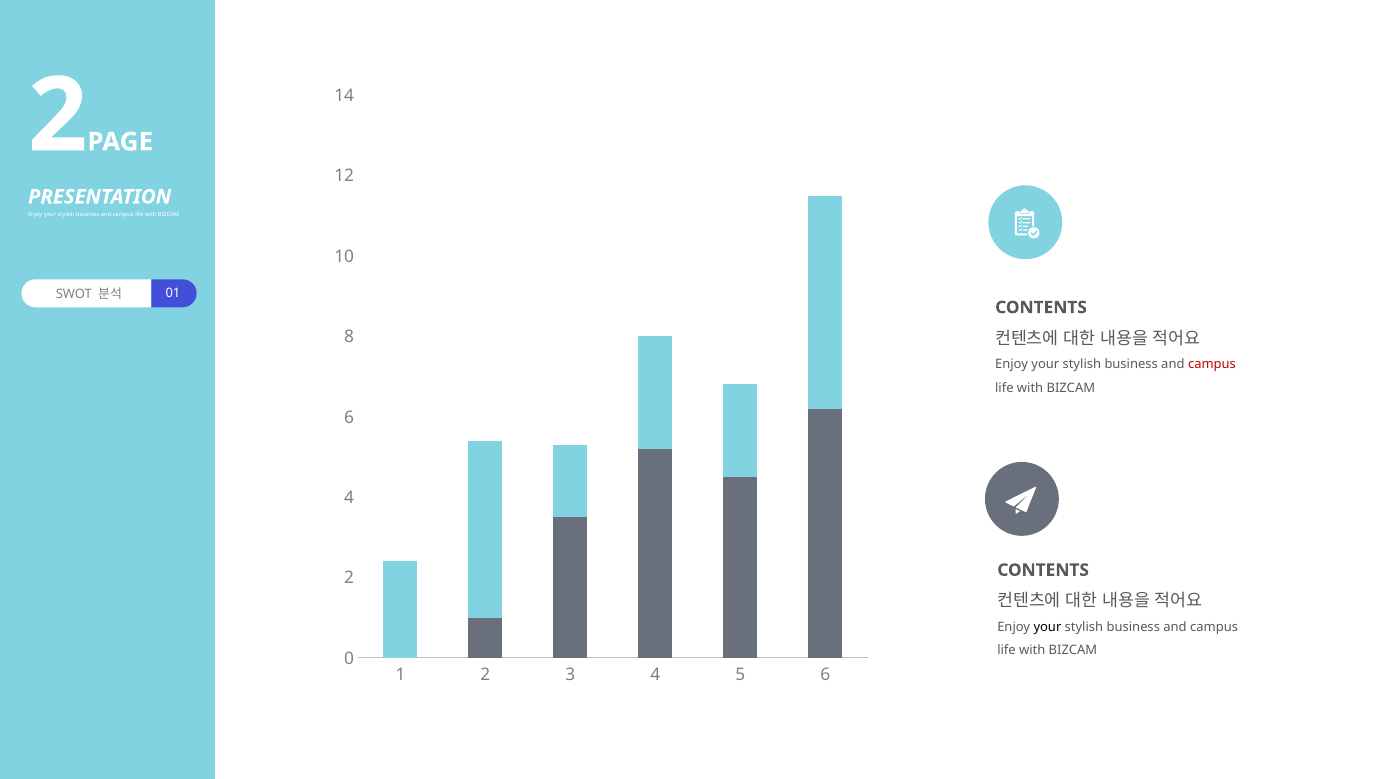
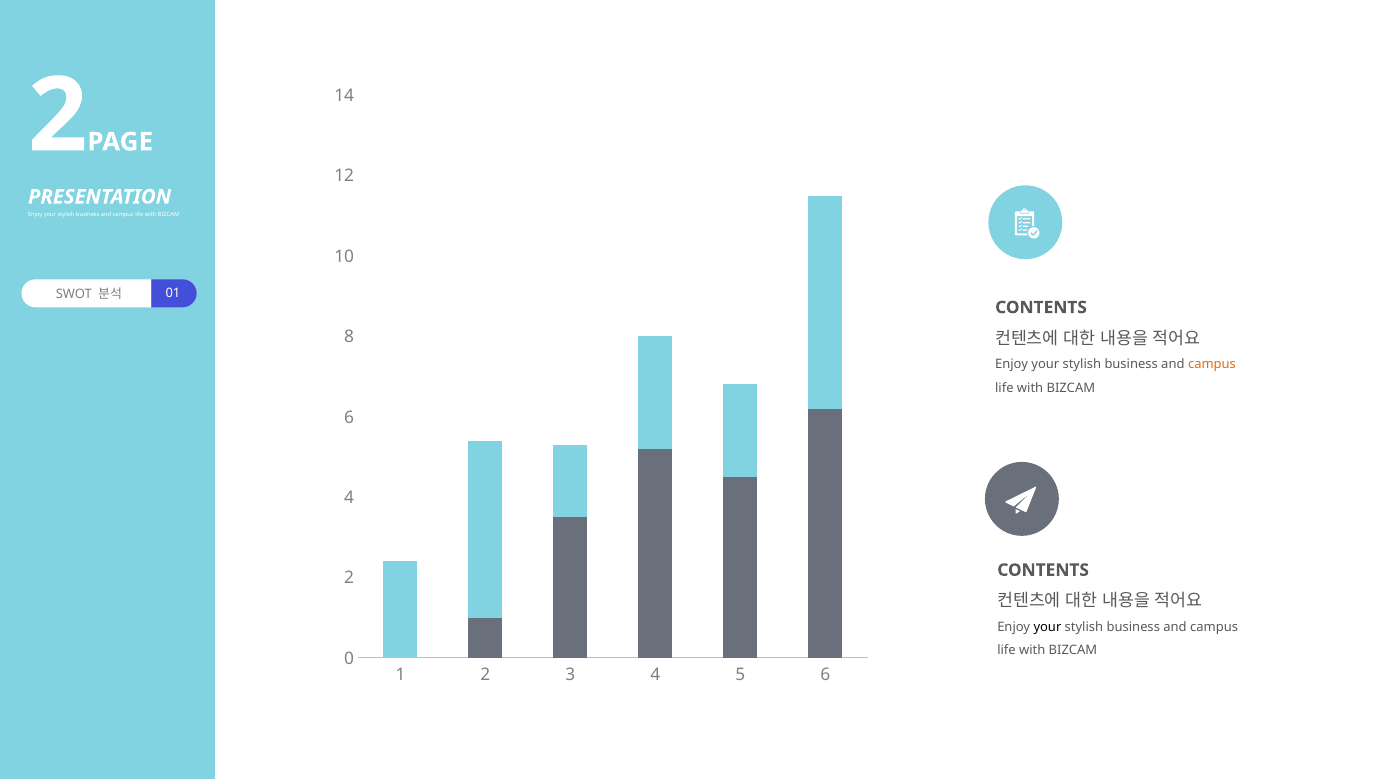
campus at (1212, 364) colour: red -> orange
